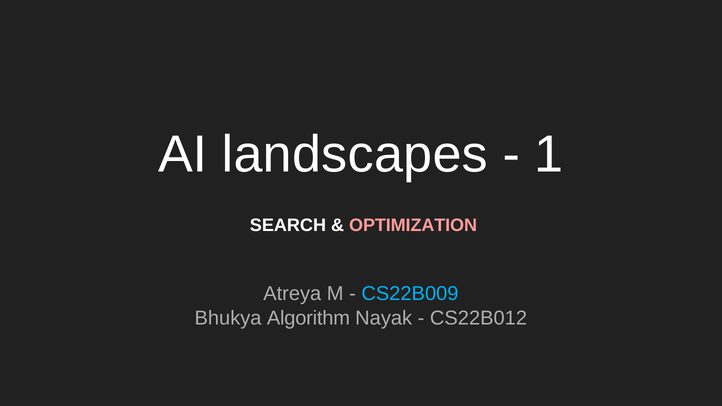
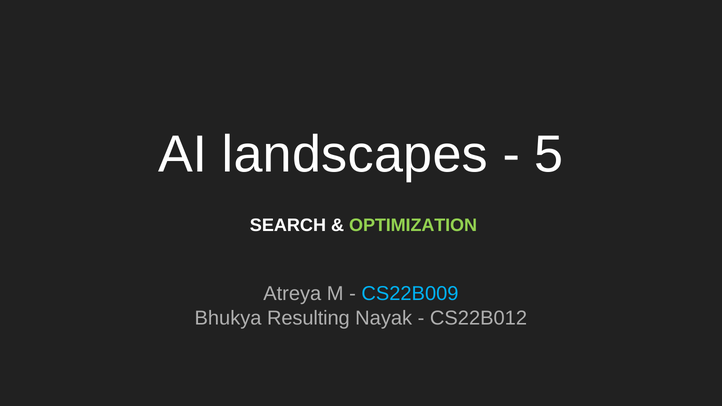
1: 1 -> 5
OPTIMIZATION colour: pink -> light green
Algorithm: Algorithm -> Resulting
